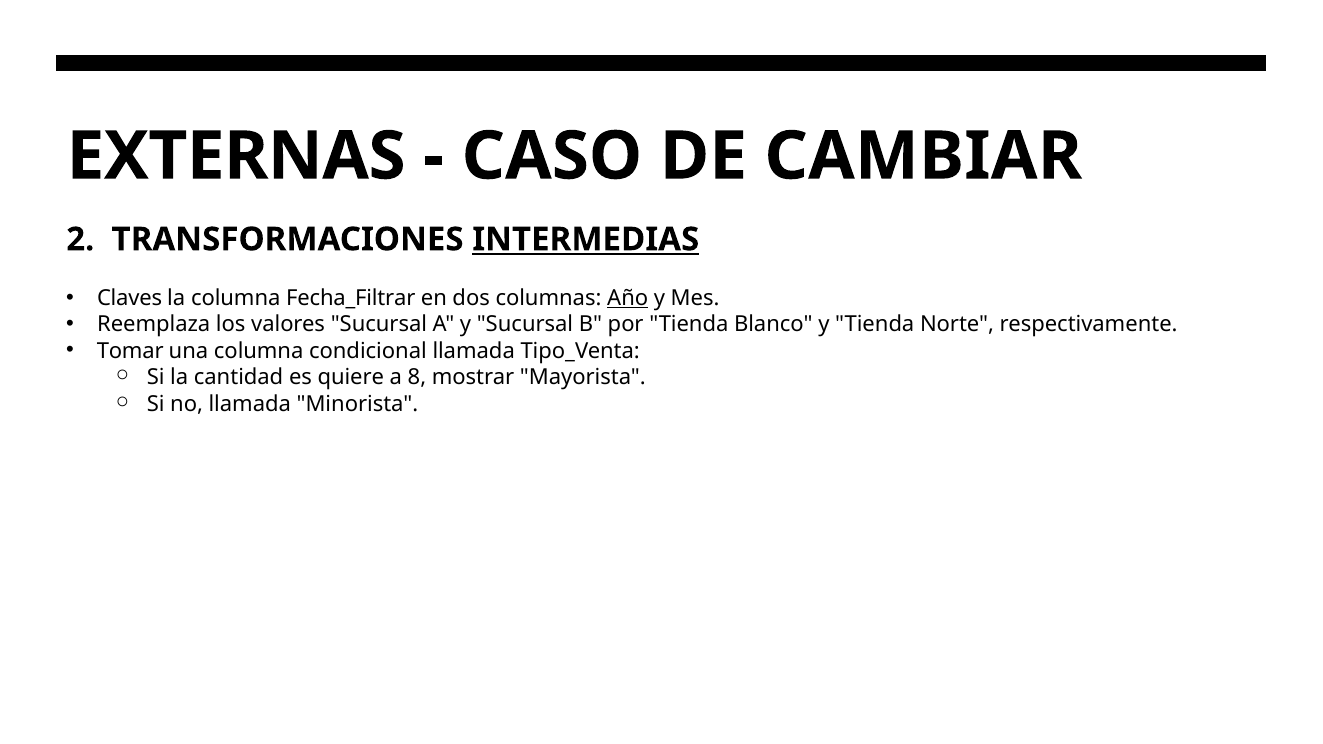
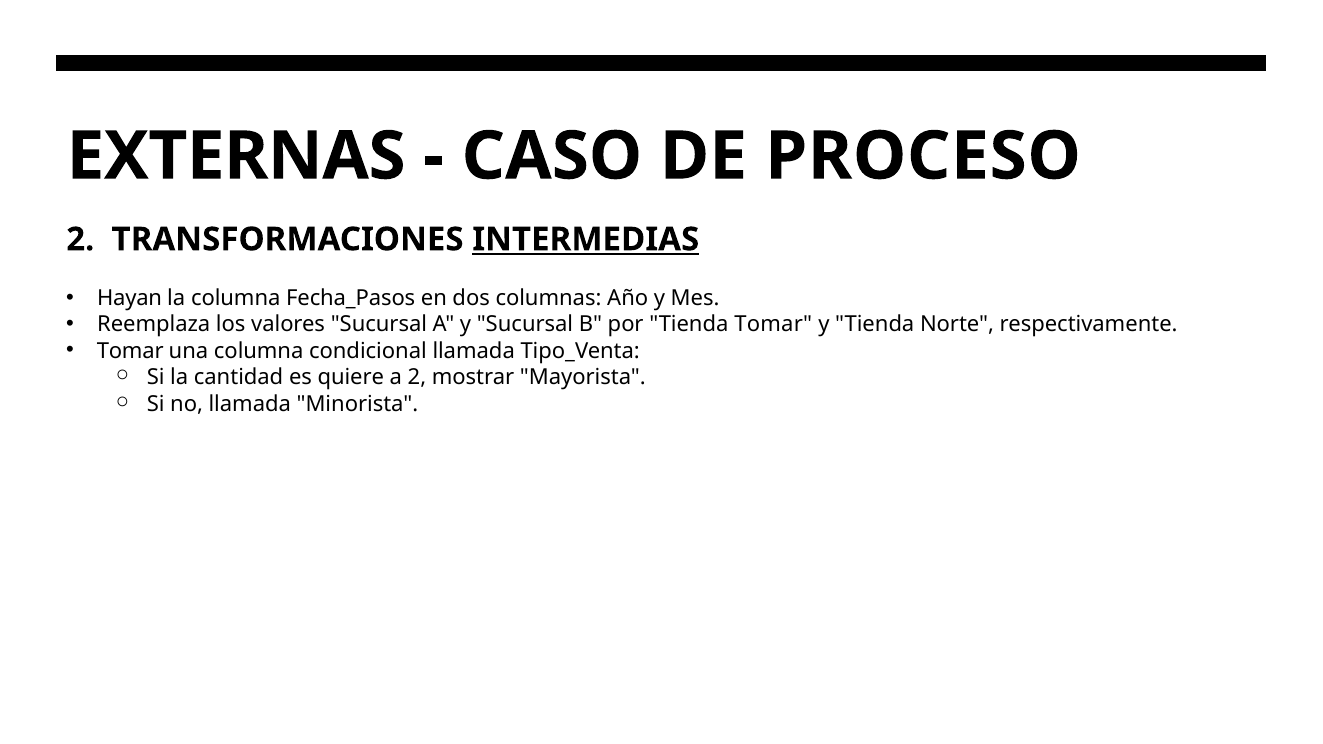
CAMBIAR: CAMBIAR -> PROCESO
Claves: Claves -> Hayan
Fecha_Filtrar: Fecha_Filtrar -> Fecha_Pasos
Año underline: present -> none
Tienda Blanco: Blanco -> Tomar
a 8: 8 -> 2
